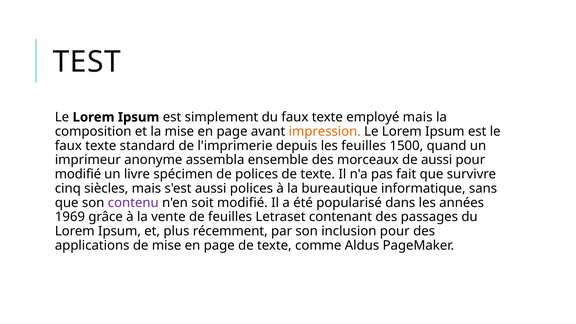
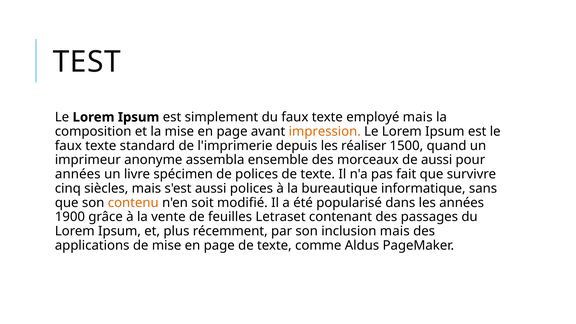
les feuilles: feuilles -> réaliser
modifié at (78, 174): modifié -> années
contenu colour: purple -> orange
1969: 1969 -> 1900
inclusion pour: pour -> mais
